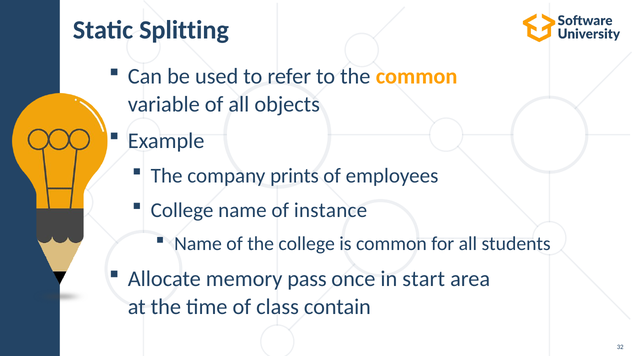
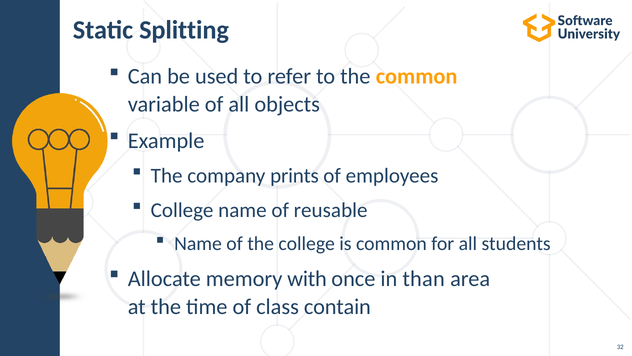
instance: instance -> reusable
pass: pass -> with
start: start -> than
